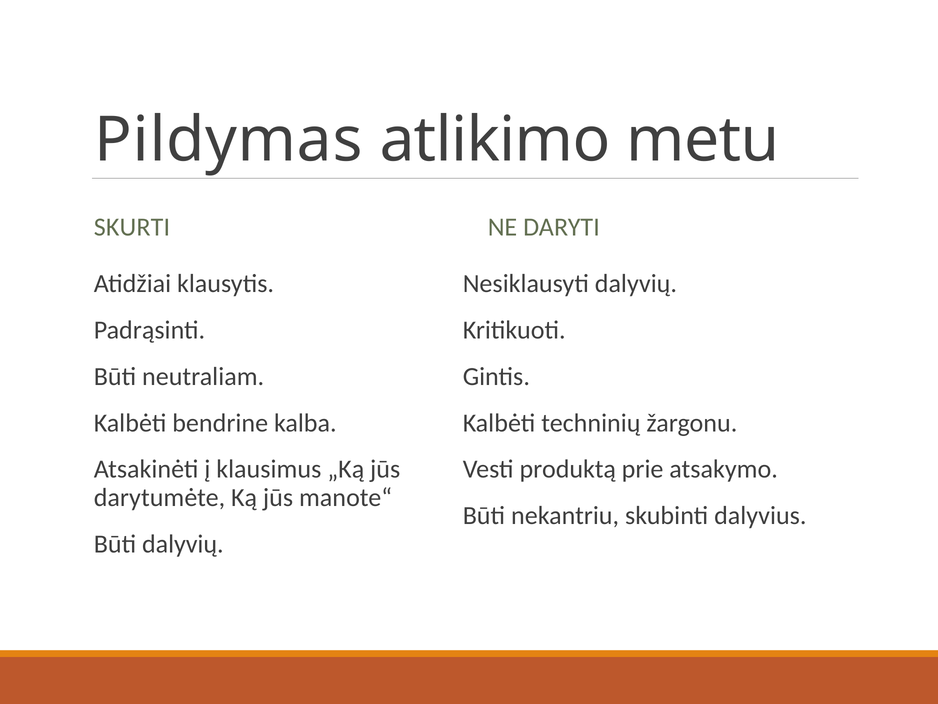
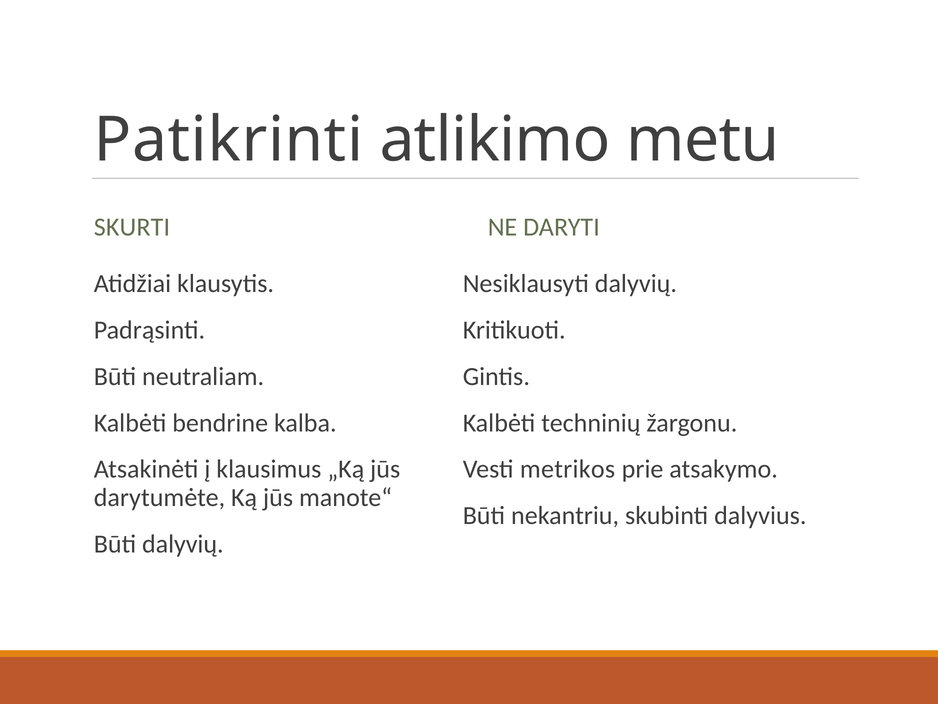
Pildymas: Pildymas -> Patikrinti
produktą: produktą -> metrikos
